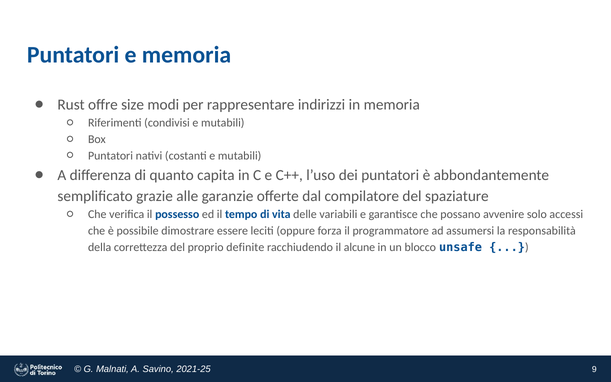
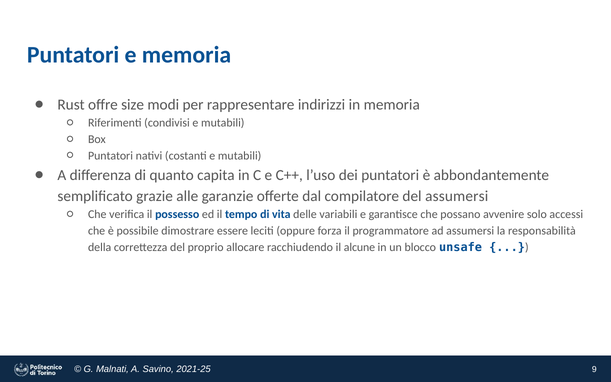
del spaziature: spaziature -> assumersi
definite: definite -> allocare
